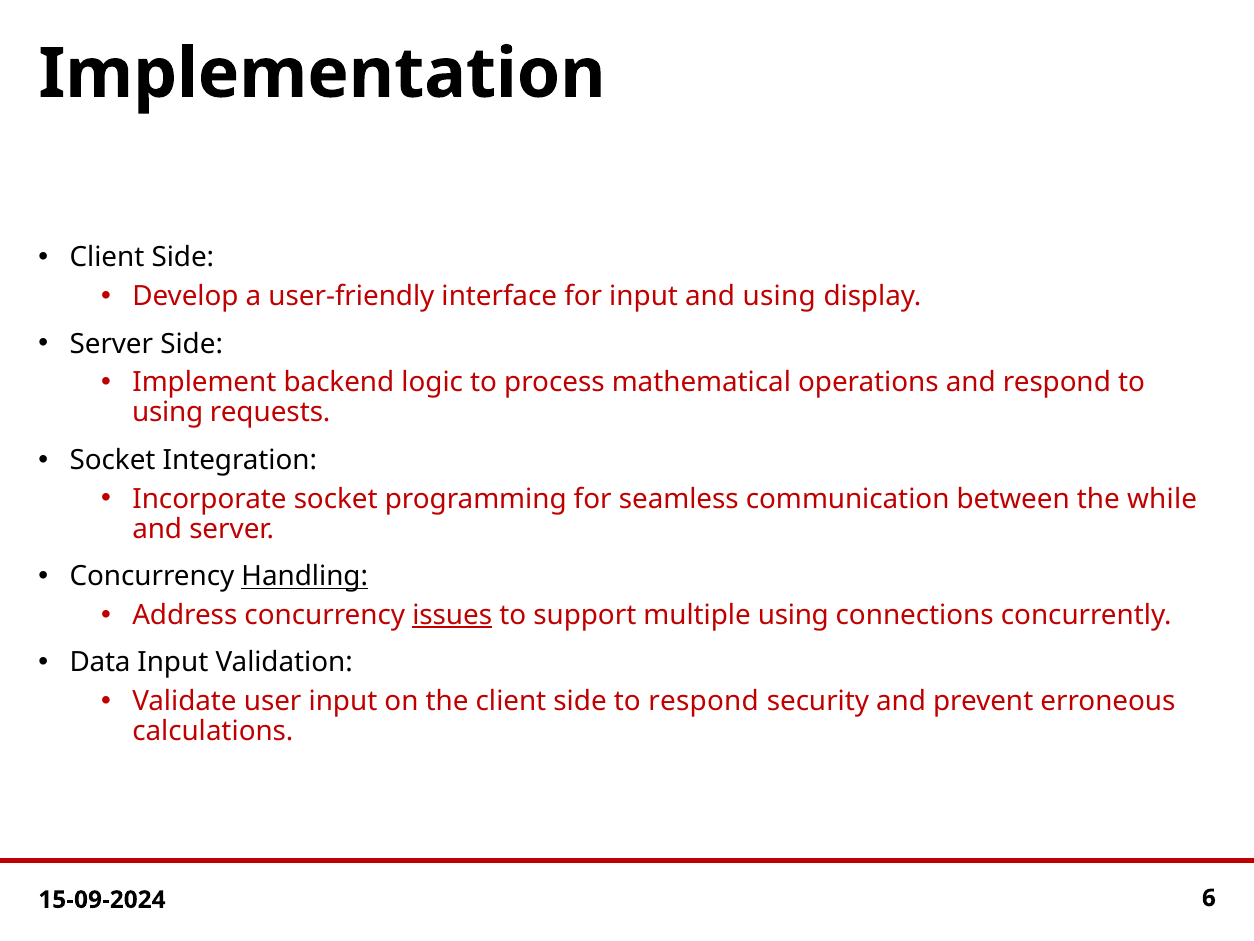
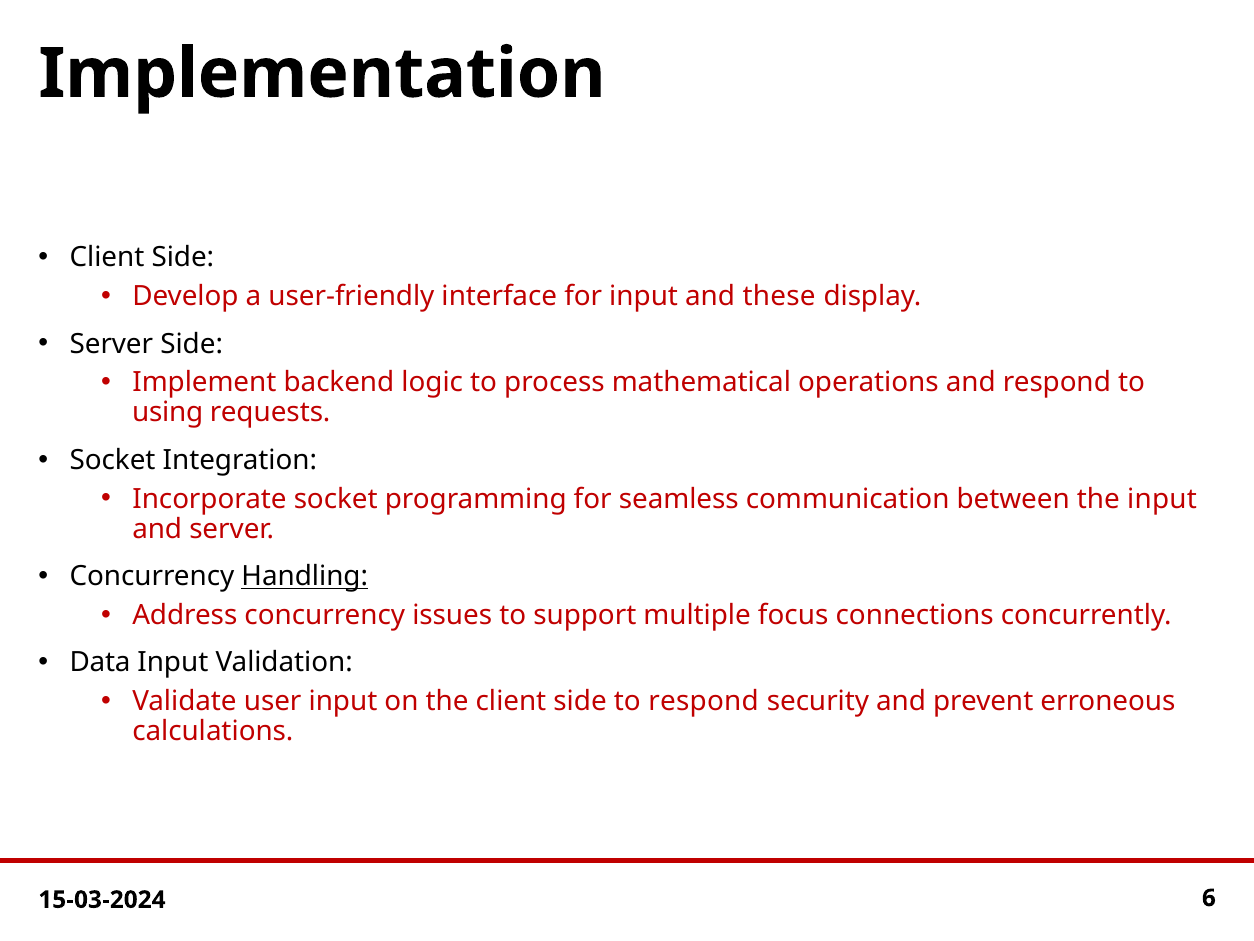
and using: using -> these
the while: while -> input
issues underline: present -> none
multiple using: using -> focus
15-09-2024: 15-09-2024 -> 15-03-2024
